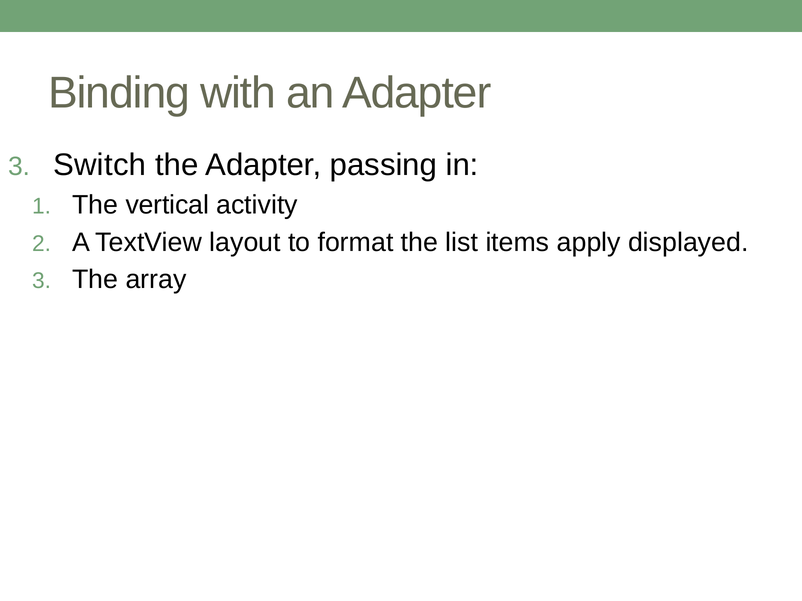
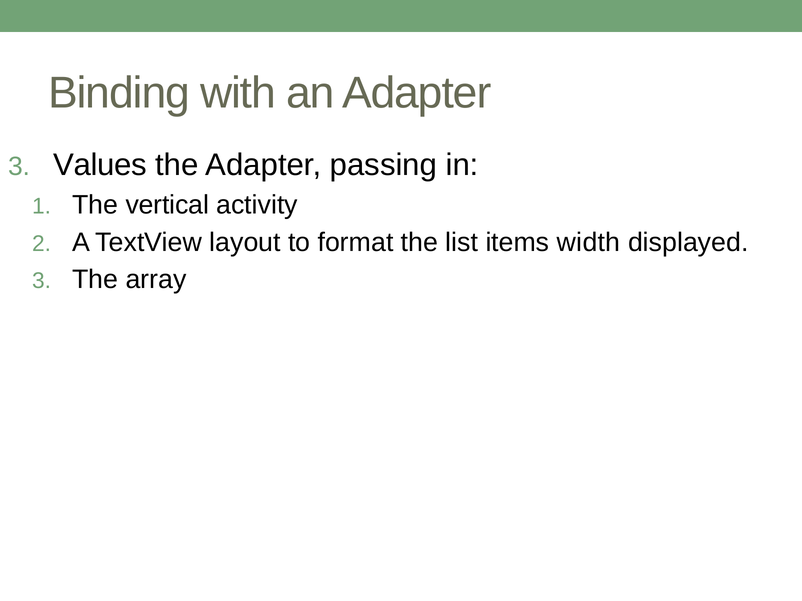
Switch: Switch -> Values
apply: apply -> width
